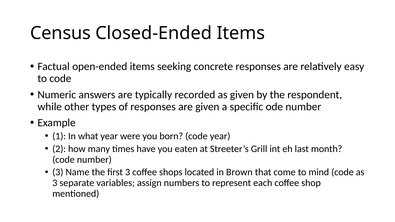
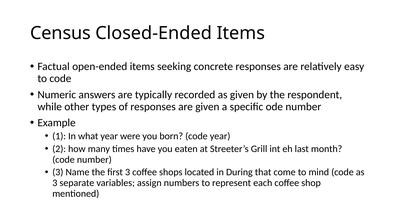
Brown: Brown -> During
